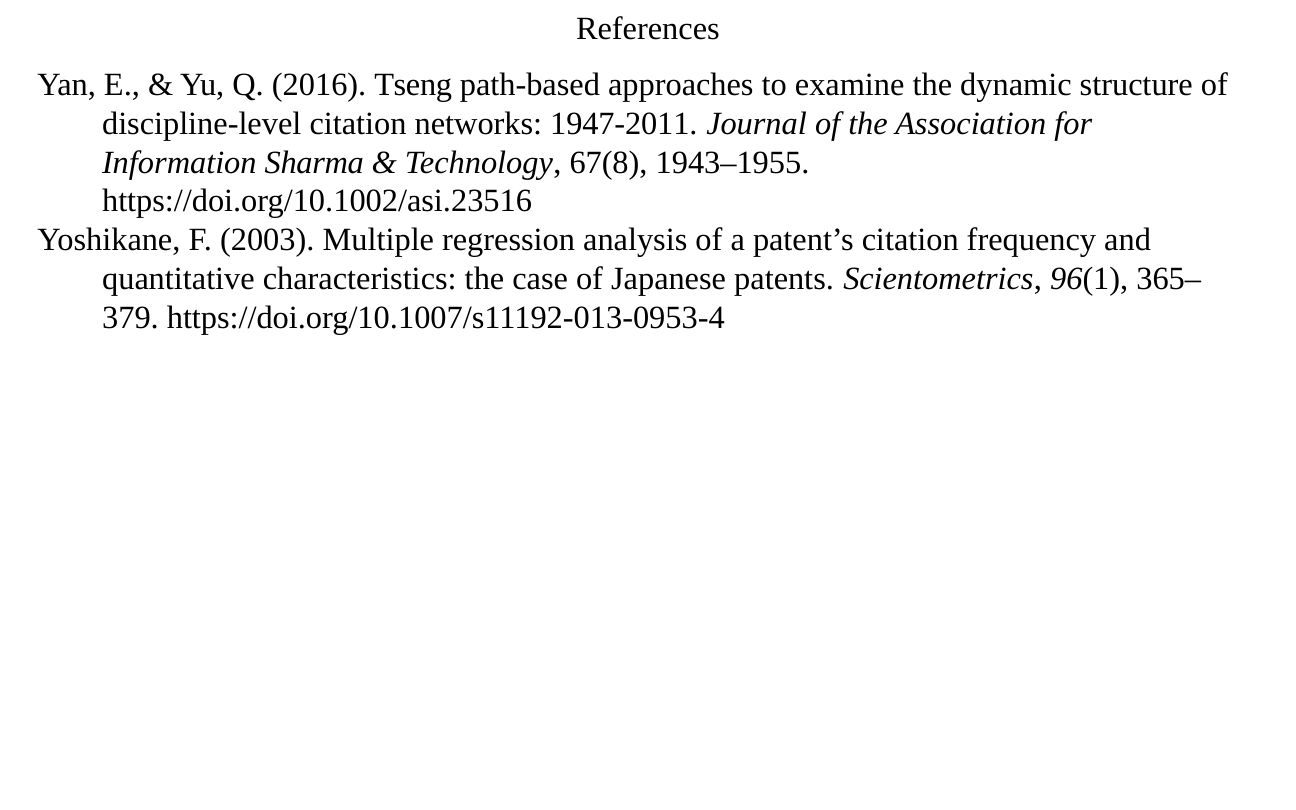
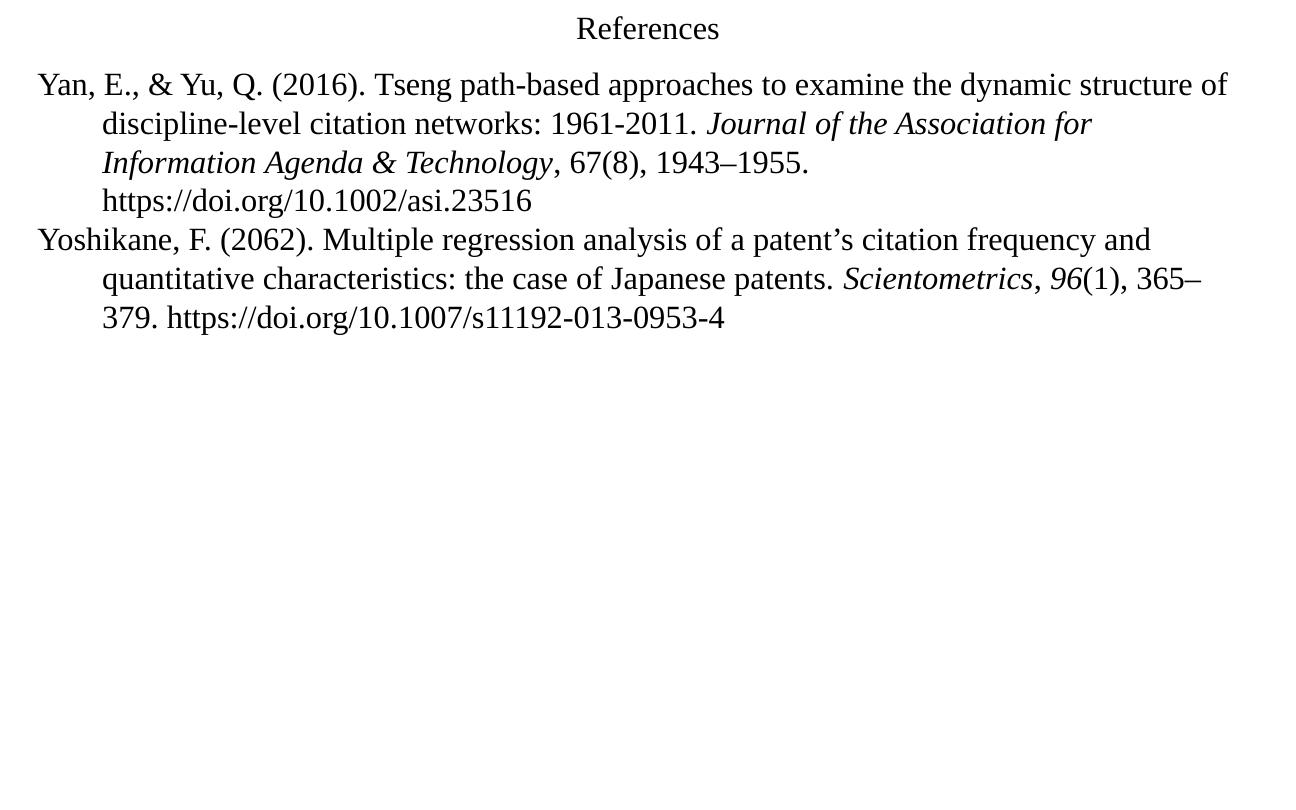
1947-2011: 1947-2011 -> 1961-2011
Sharma: Sharma -> Agenda
2003: 2003 -> 2062
